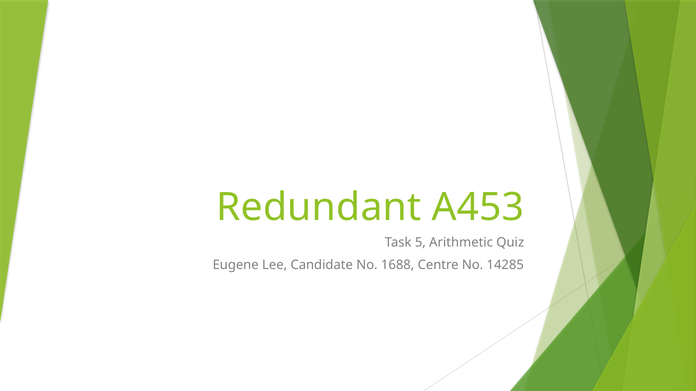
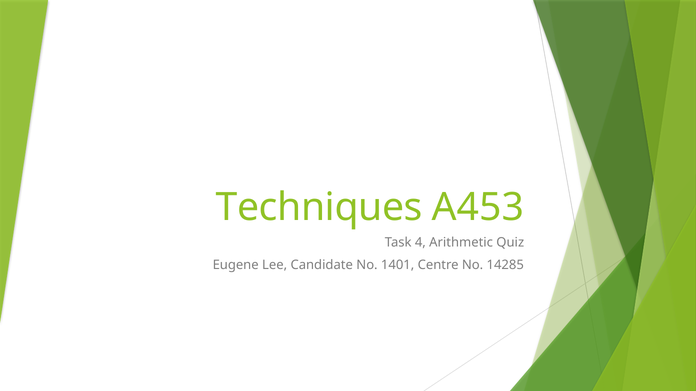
Redundant: Redundant -> Techniques
5: 5 -> 4
1688: 1688 -> 1401
